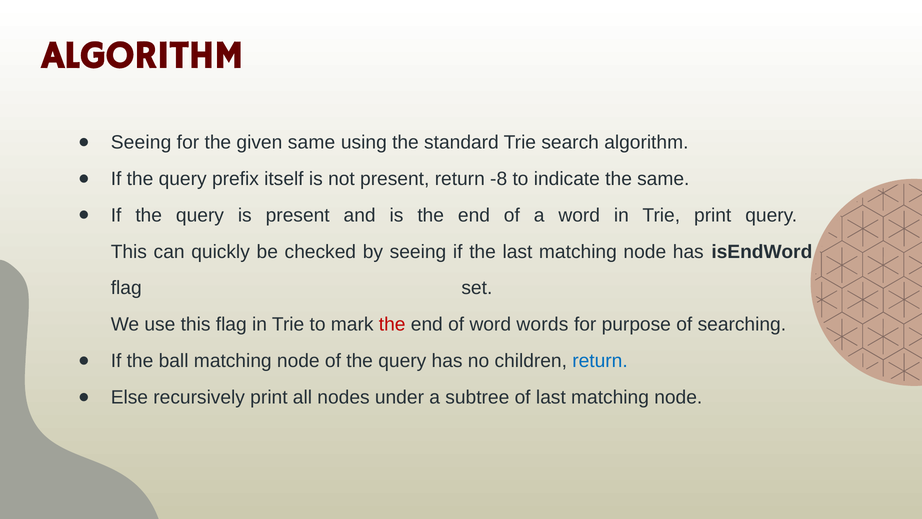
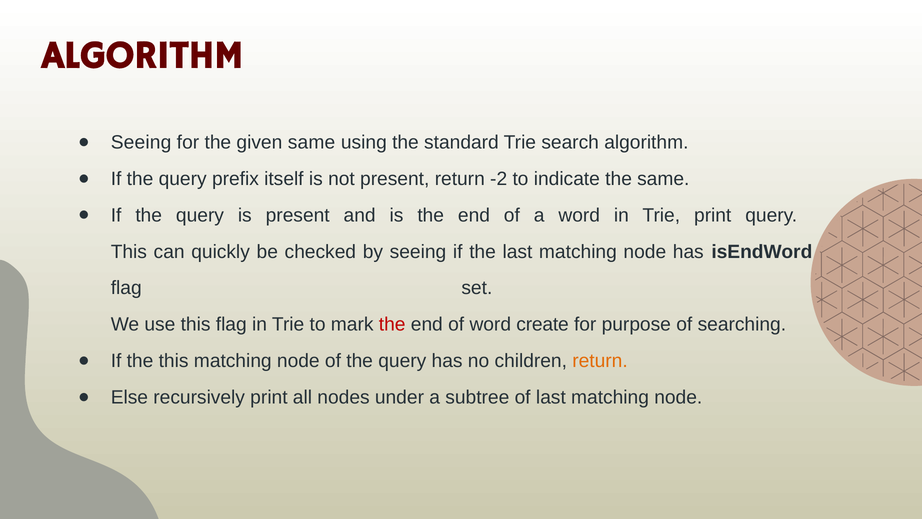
-8: -8 -> -2
words: words -> create
the ball: ball -> this
return at (600, 361) colour: blue -> orange
